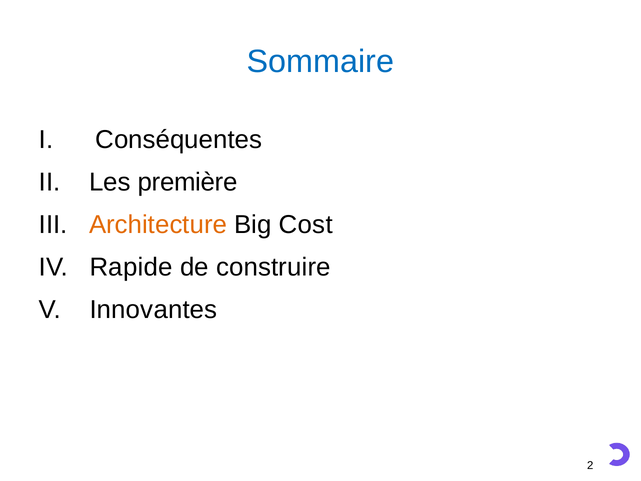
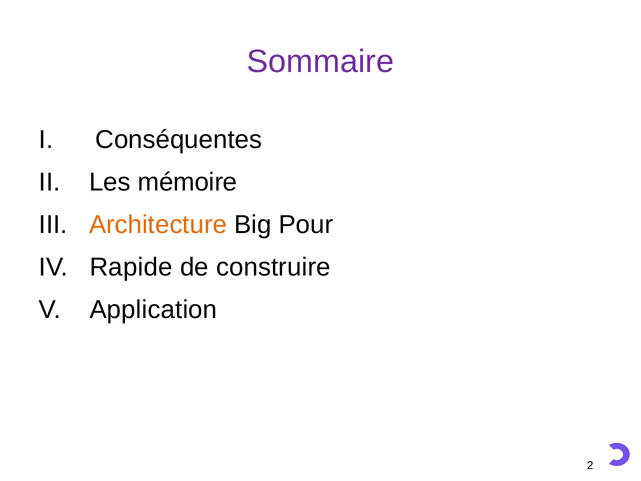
Sommaire colour: blue -> purple
première: première -> mémoire
Cost: Cost -> Pour
Innovantes: Innovantes -> Application
